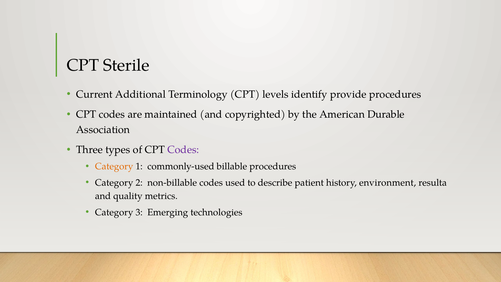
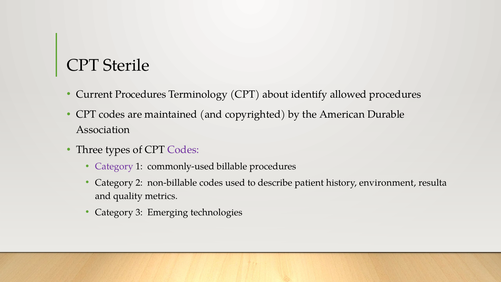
Current Additional: Additional -> Procedures
levels: levels -> about
provide: provide -> allowed
Category at (114, 166) colour: orange -> purple
